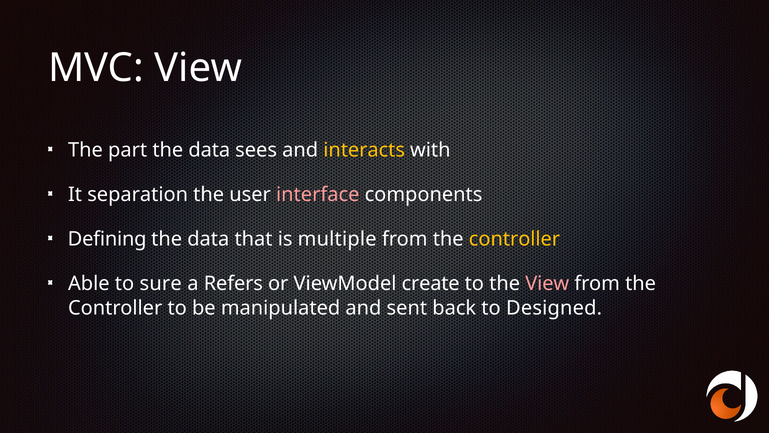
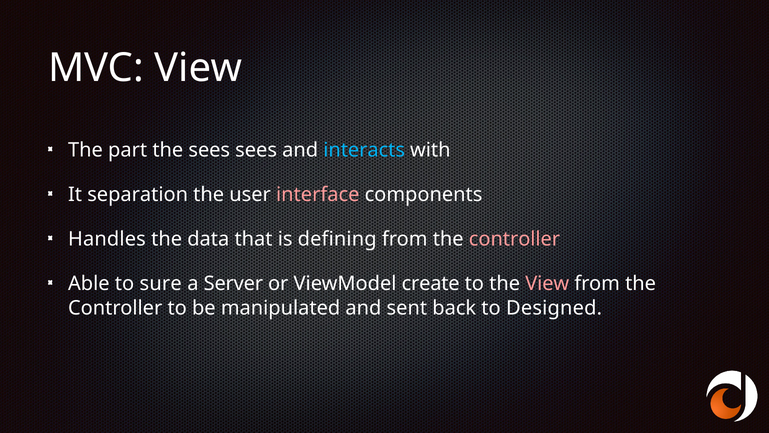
part the data: data -> sees
interacts colour: yellow -> light blue
Defining: Defining -> Handles
multiple: multiple -> defining
controller at (515, 239) colour: yellow -> pink
Refers: Refers -> Server
